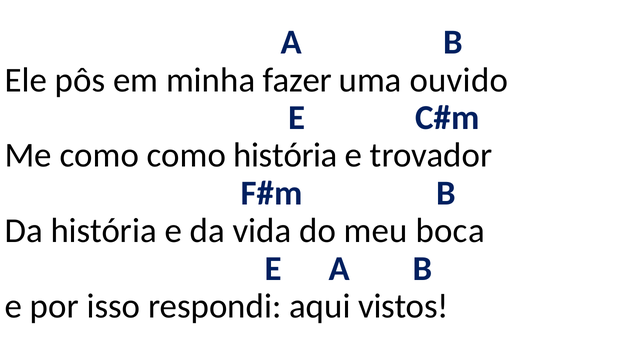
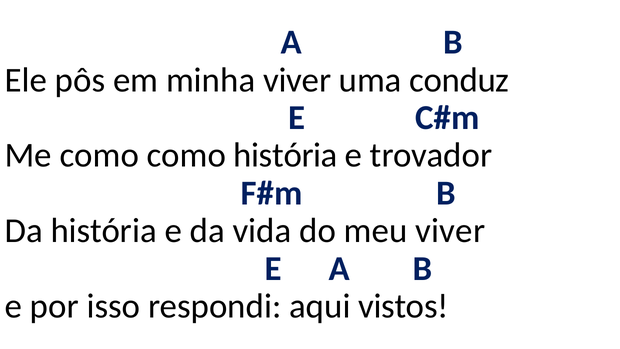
minha fazer: fazer -> viver
ouvido: ouvido -> conduz
meu boca: boca -> viver
